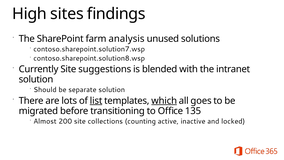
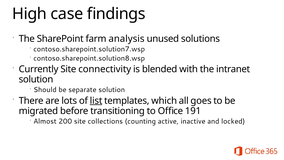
sites: sites -> case
suggestions: suggestions -> connectivity
which underline: present -> none
135: 135 -> 191
